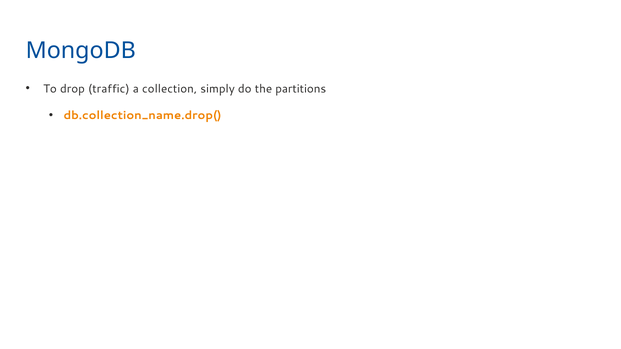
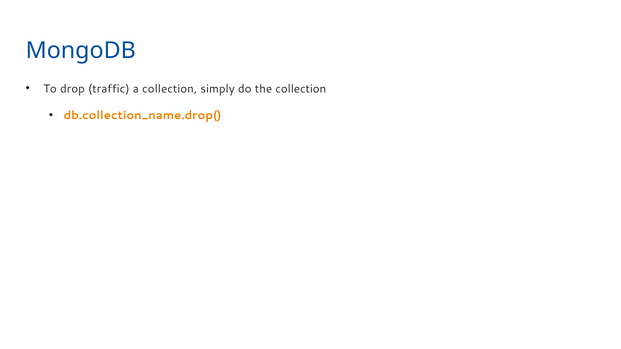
the partitions: partitions -> collection
